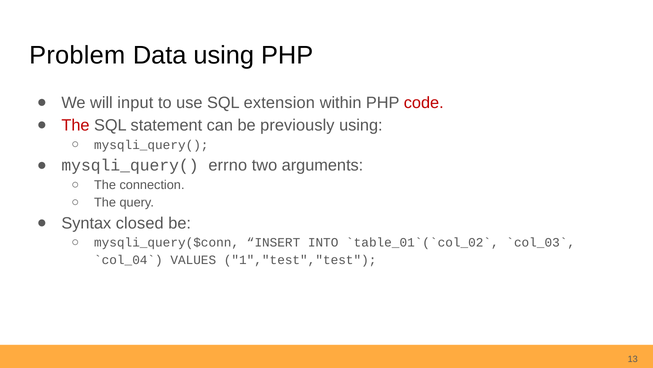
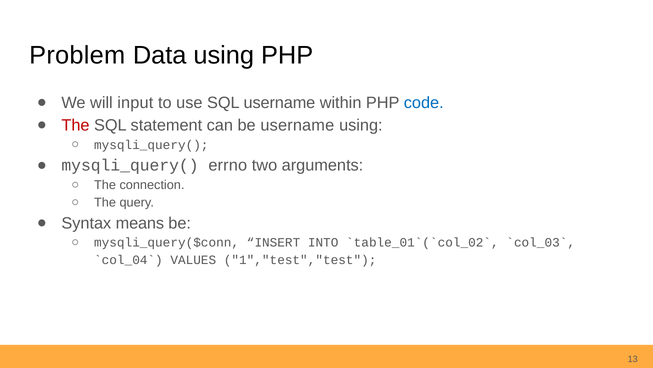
SQL extension: extension -> username
code colour: red -> blue
be previously: previously -> username
closed: closed -> means
